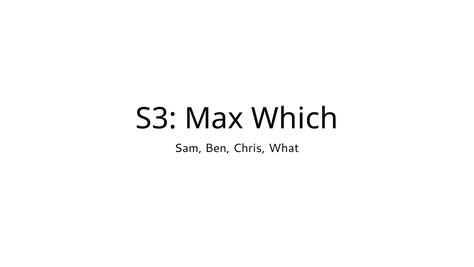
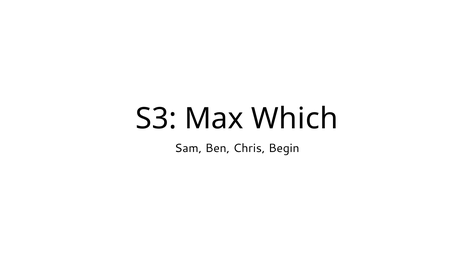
What: What -> Begin
